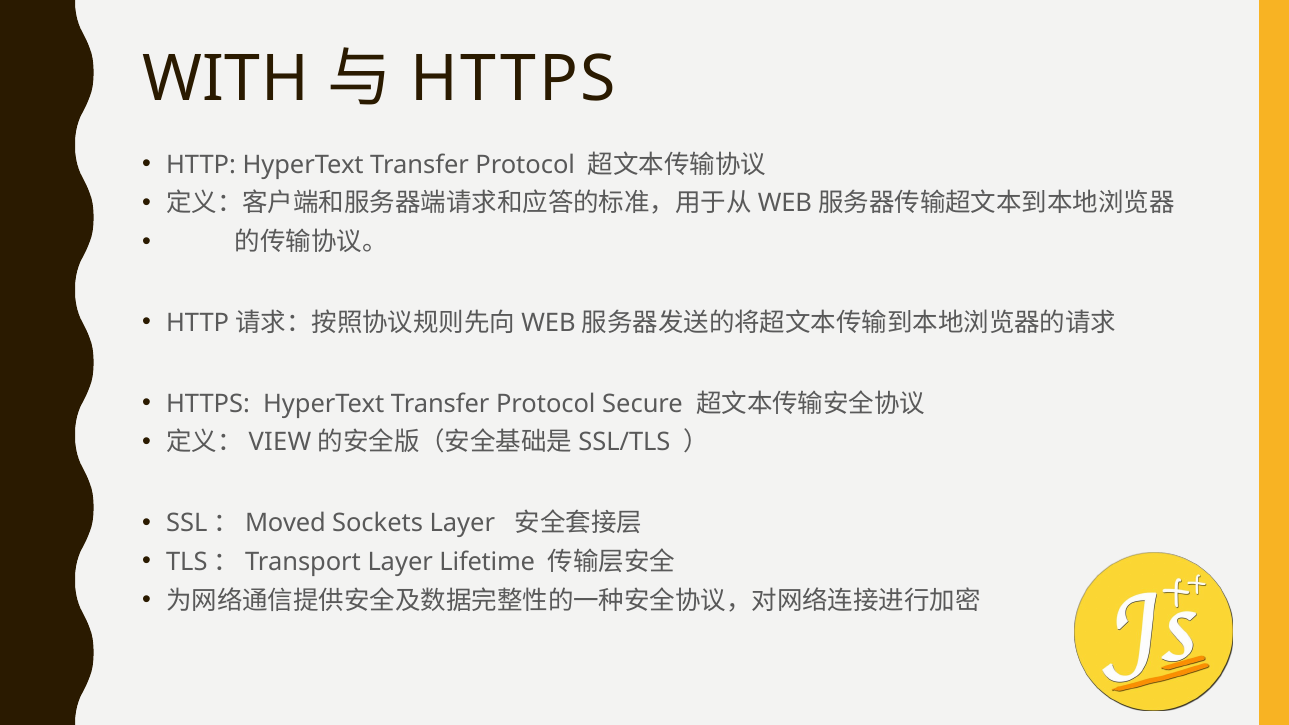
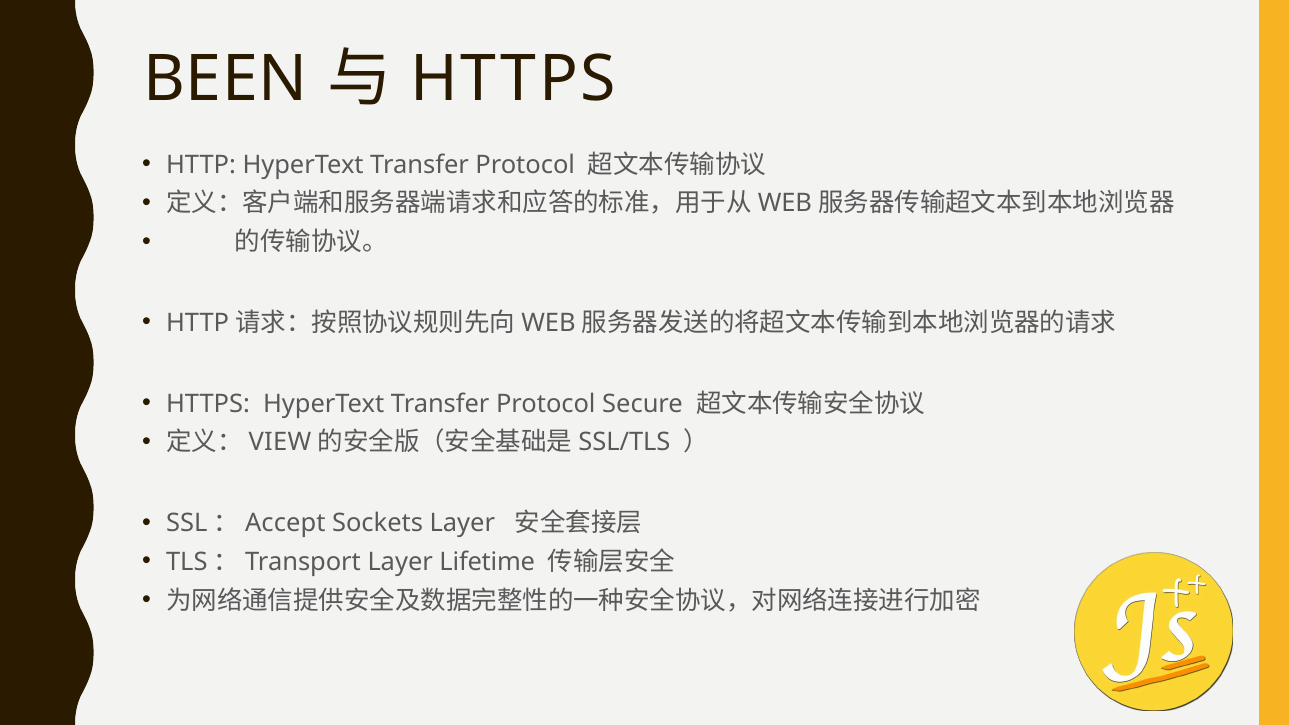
WITH: WITH -> BEEN
Moved: Moved -> Accept
